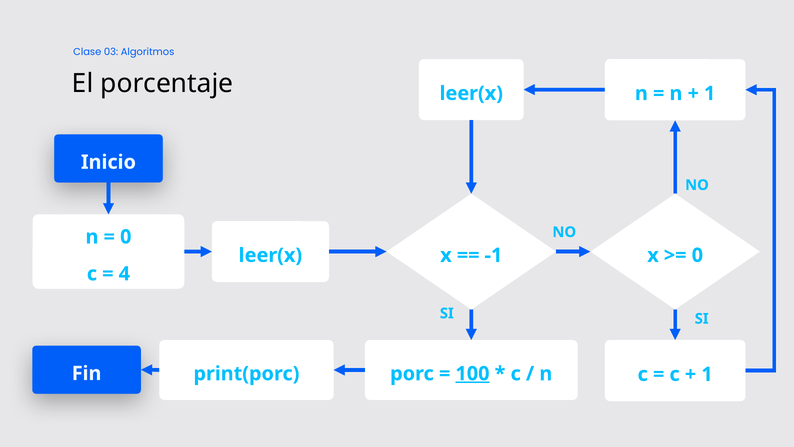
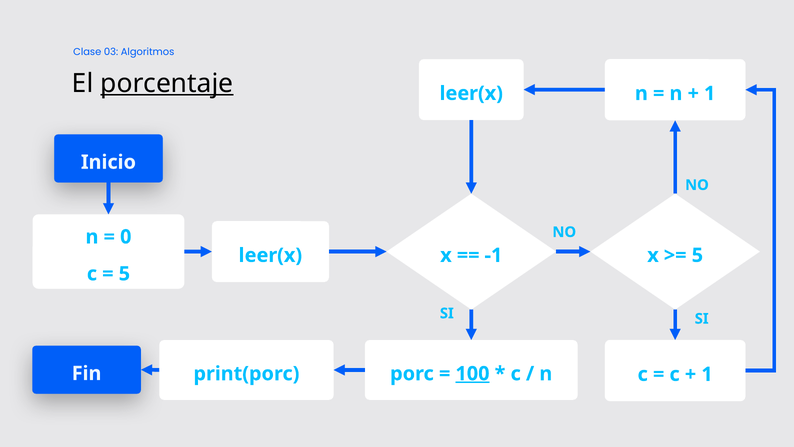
porcentaje underline: none -> present
0 at (697, 255): 0 -> 5
4 at (124, 274): 4 -> 5
